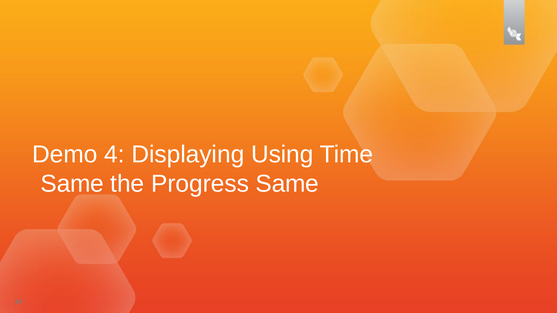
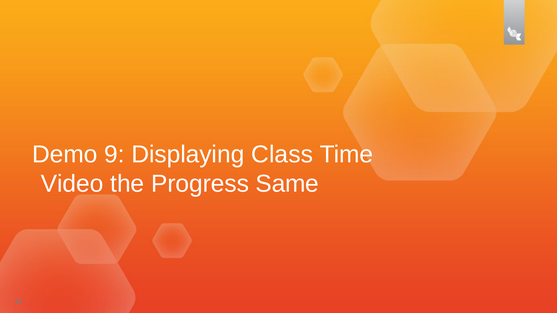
4: 4 -> 9
Using: Using -> Class
Same at (72, 184): Same -> Video
